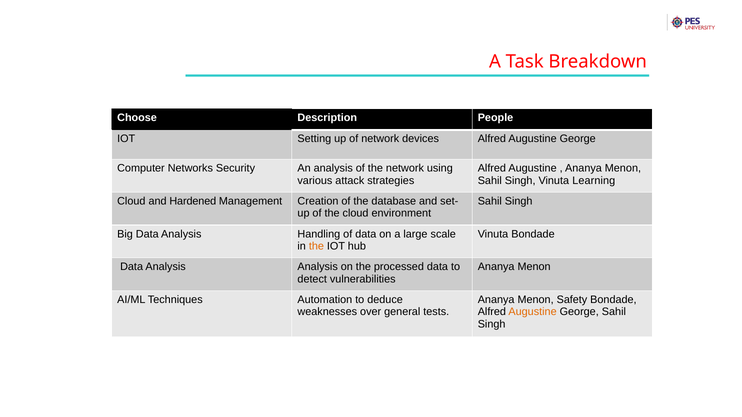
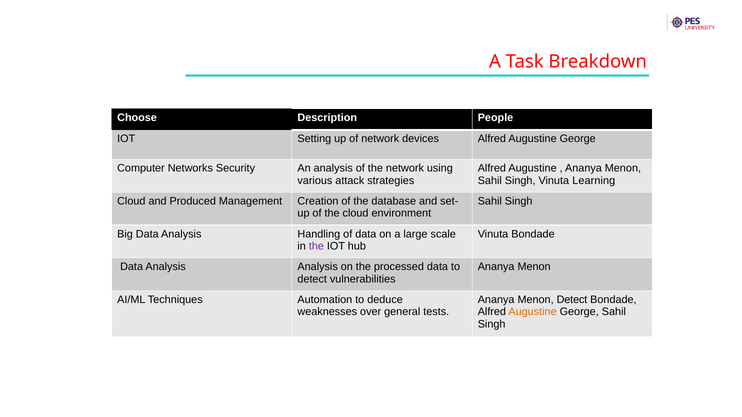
Hardened: Hardened -> Produced
the at (316, 246) colour: orange -> purple
Menon Safety: Safety -> Detect
